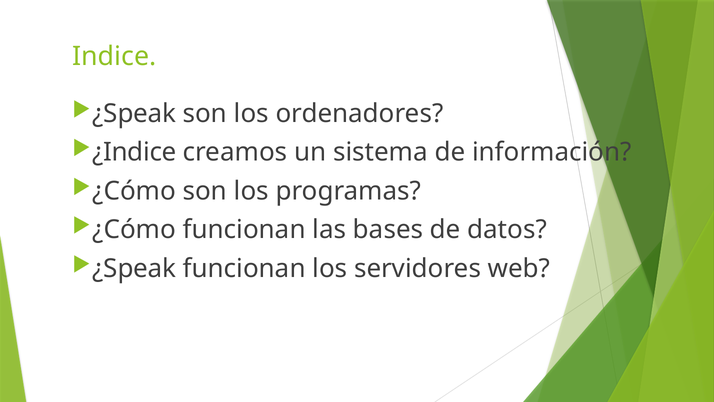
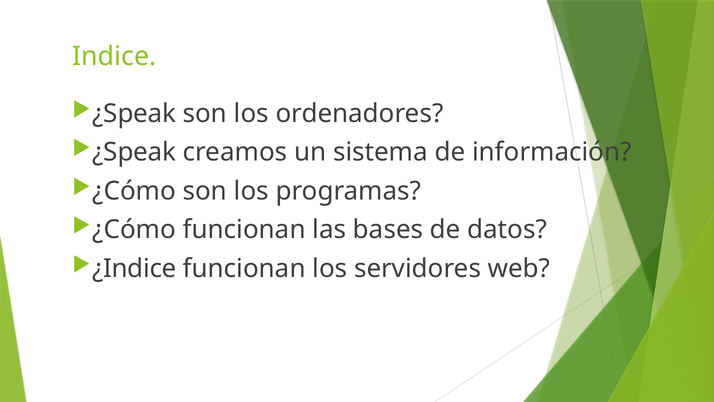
¿Indice at (134, 152): ¿Indice -> ¿Speak
¿Speak at (134, 268): ¿Speak -> ¿Indice
